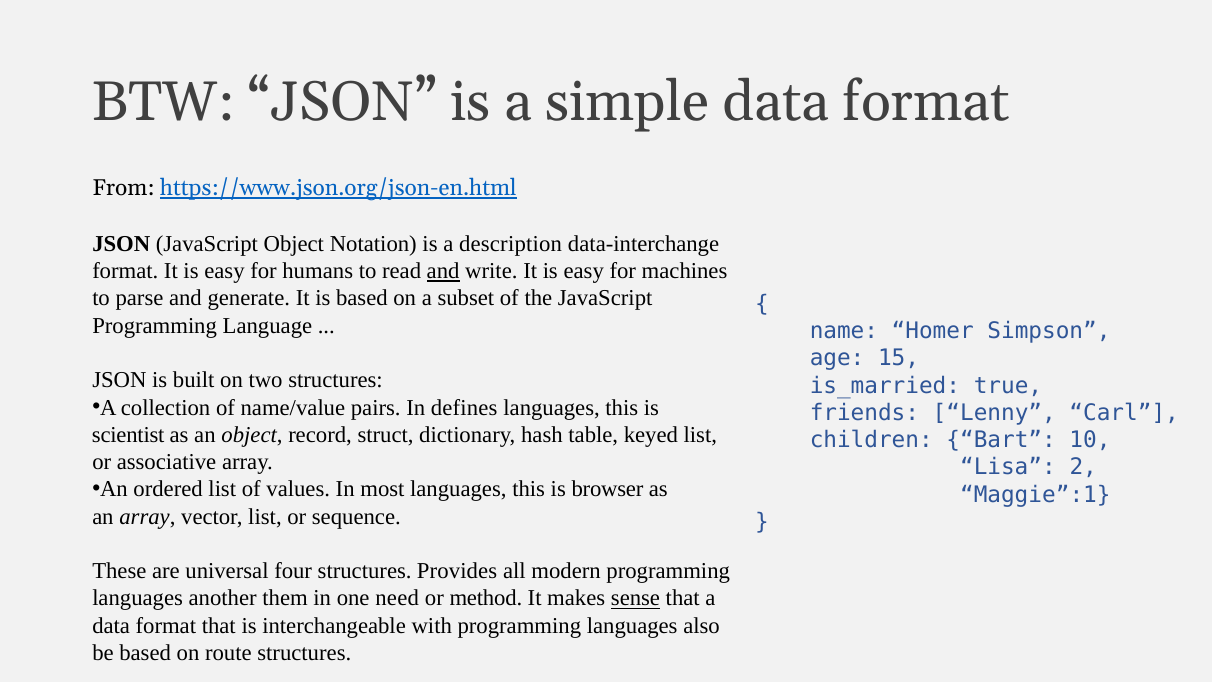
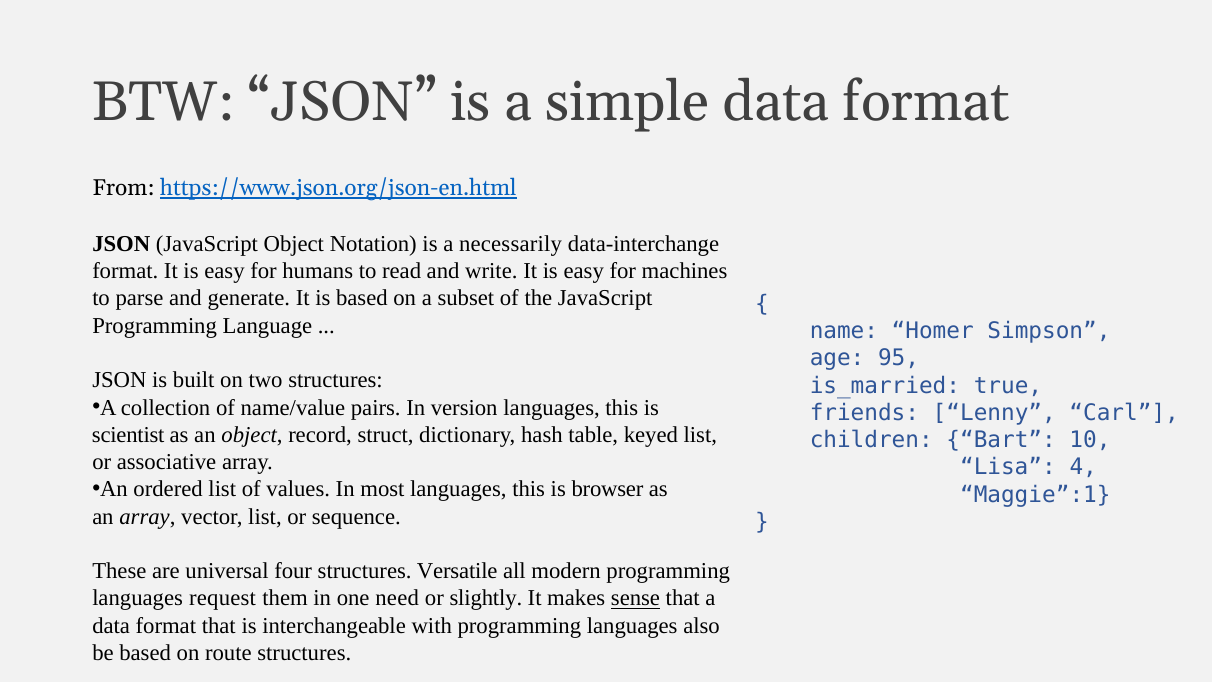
description: description -> necessarily
and at (443, 271) underline: present -> none
15: 15 -> 95
defines: defines -> version
2: 2 -> 4
Provides: Provides -> Versatile
another: another -> request
method: method -> slightly
